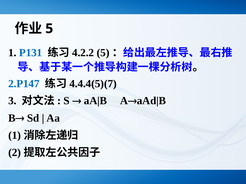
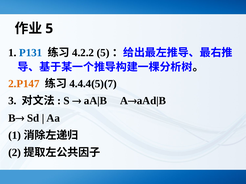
2.P147 colour: blue -> orange
